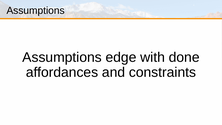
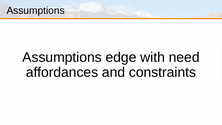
done: done -> need
